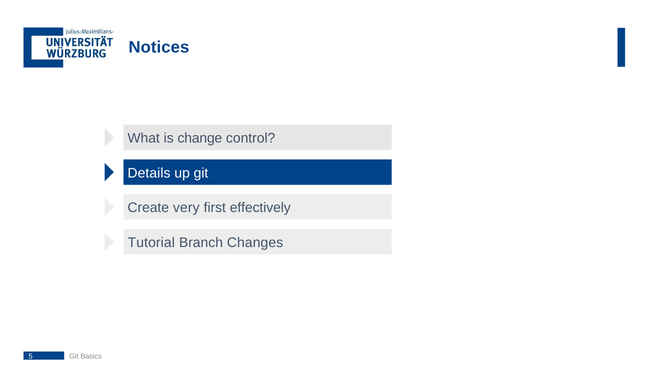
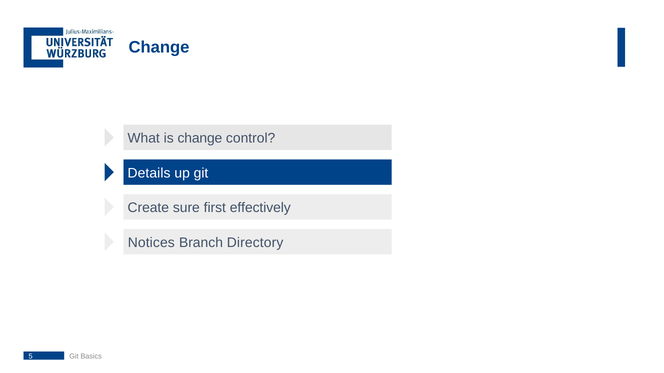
Notices at (159, 47): Notices -> Change
very: very -> sure
Tutorial: Tutorial -> Notices
Changes: Changes -> Directory
